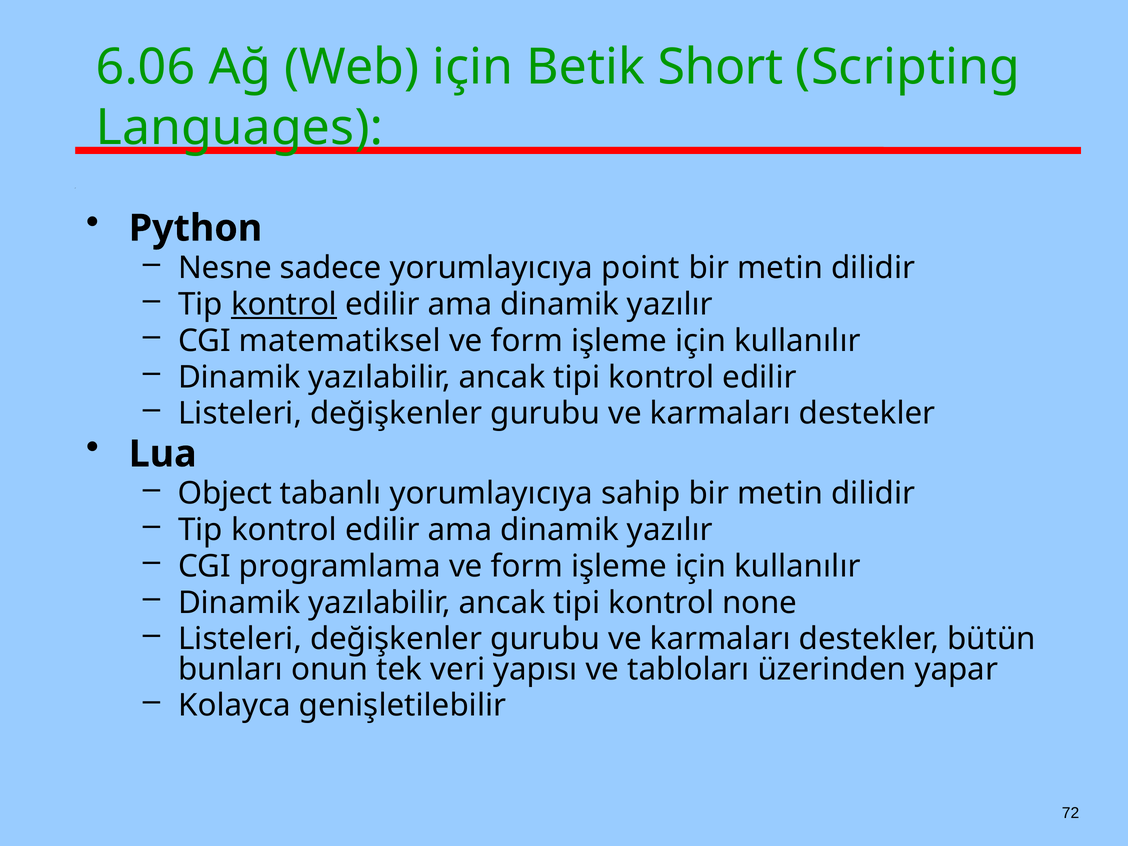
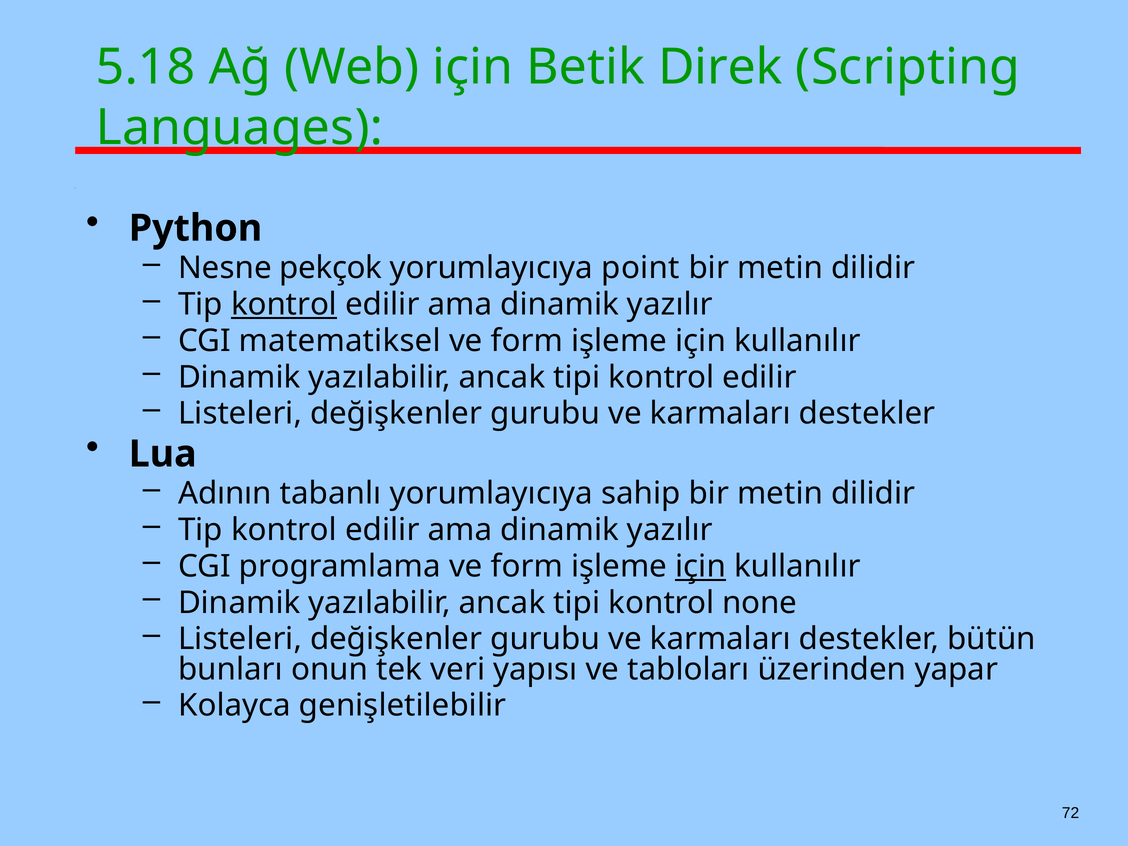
6.06: 6.06 -> 5.18
Short: Short -> Direk
sadece: sadece -> pekçok
Object: Object -> Adının
için at (701, 566) underline: none -> present
